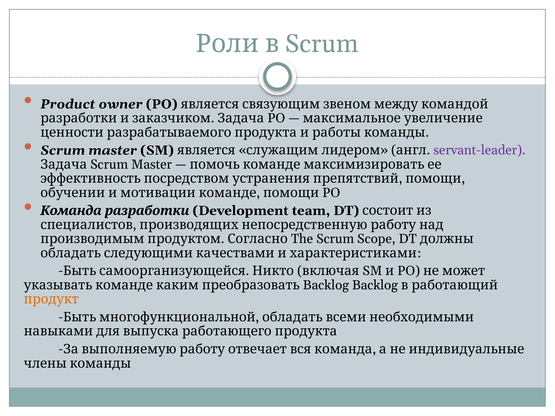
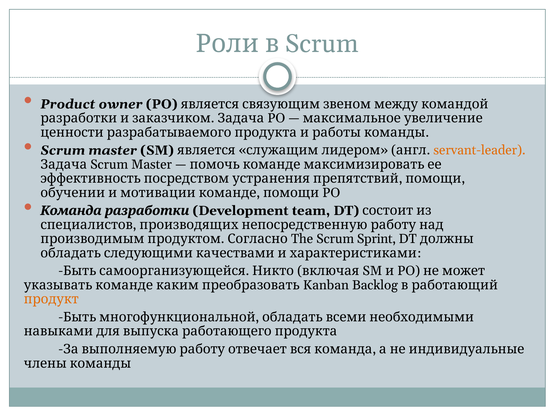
servant-leader colour: purple -> orange
Scope: Scope -> Sprint
Backlog at (326, 285): Backlog -> Kanban
